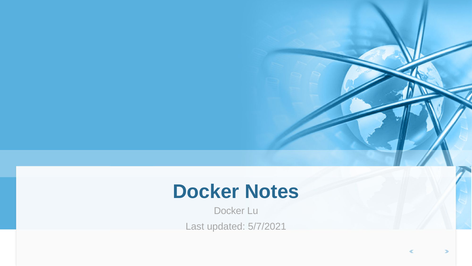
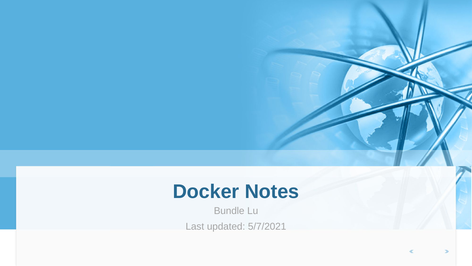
Docker at (229, 210): Docker -> Bundle
